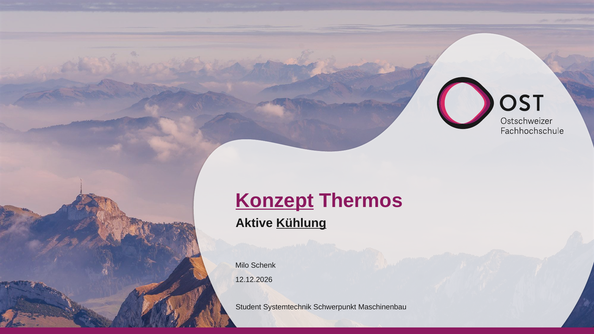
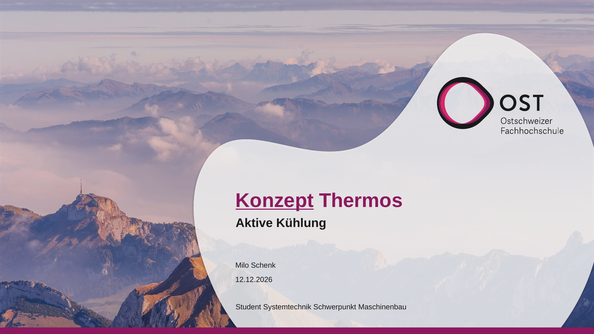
Kühlung underline: present -> none
